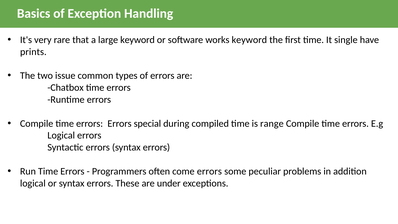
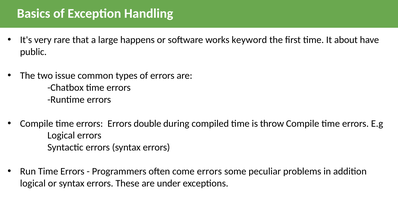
large keyword: keyword -> happens
single: single -> about
prints: prints -> public
special: special -> double
range: range -> throw
